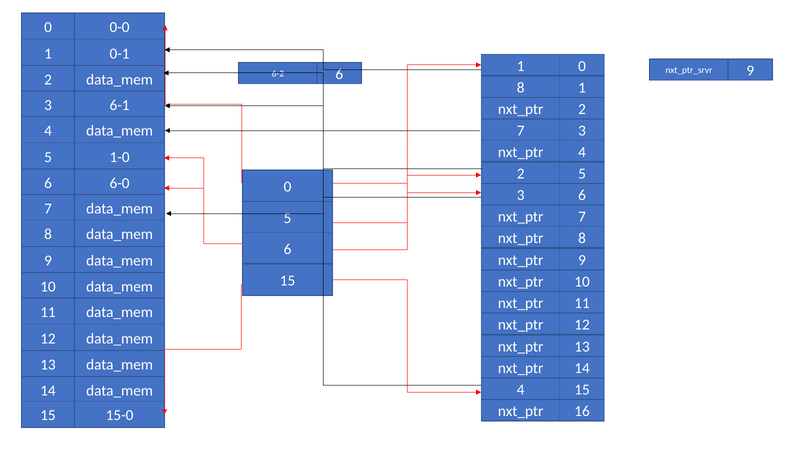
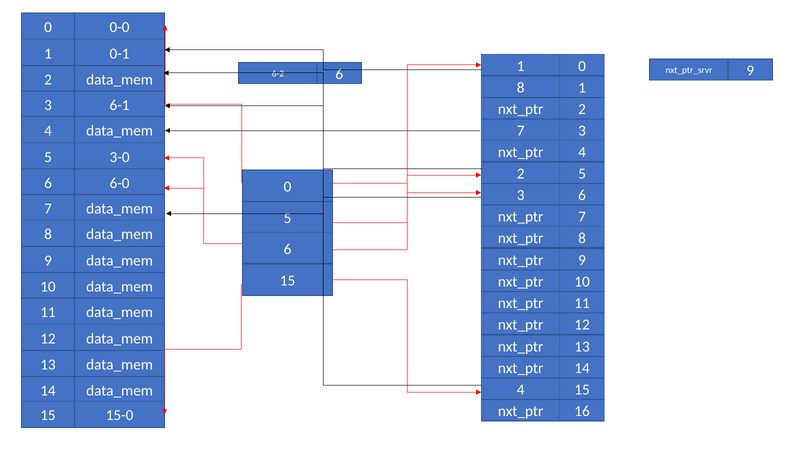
1-0: 1-0 -> 3-0
